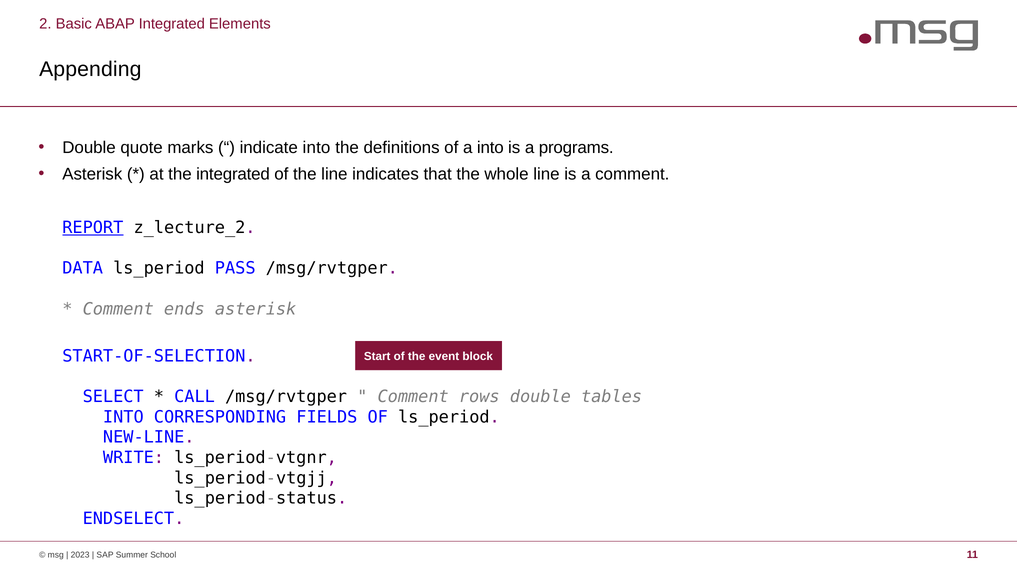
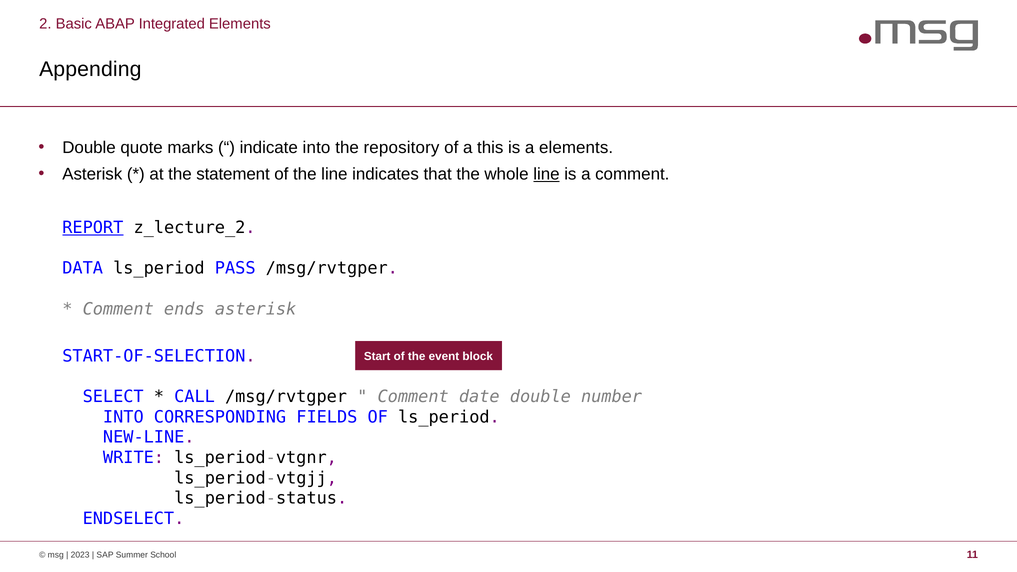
definitions: definitions -> repository
a into: into -> this
a programs: programs -> elements
the integrated: integrated -> statement
line at (546, 174) underline: none -> present
rows: rows -> date
tables: tables -> number
